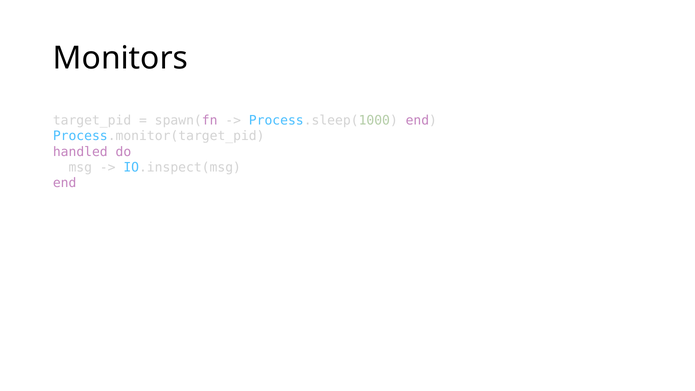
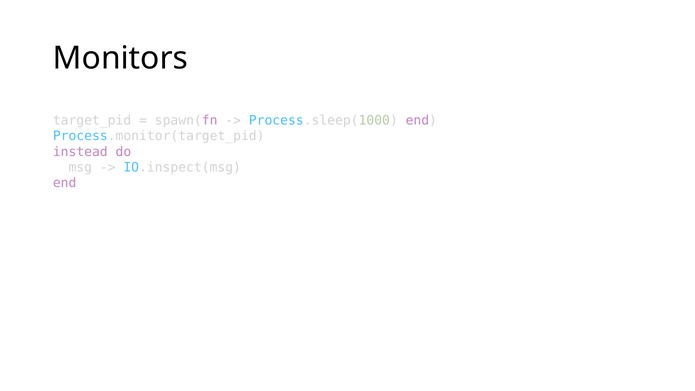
handled: handled -> instead
